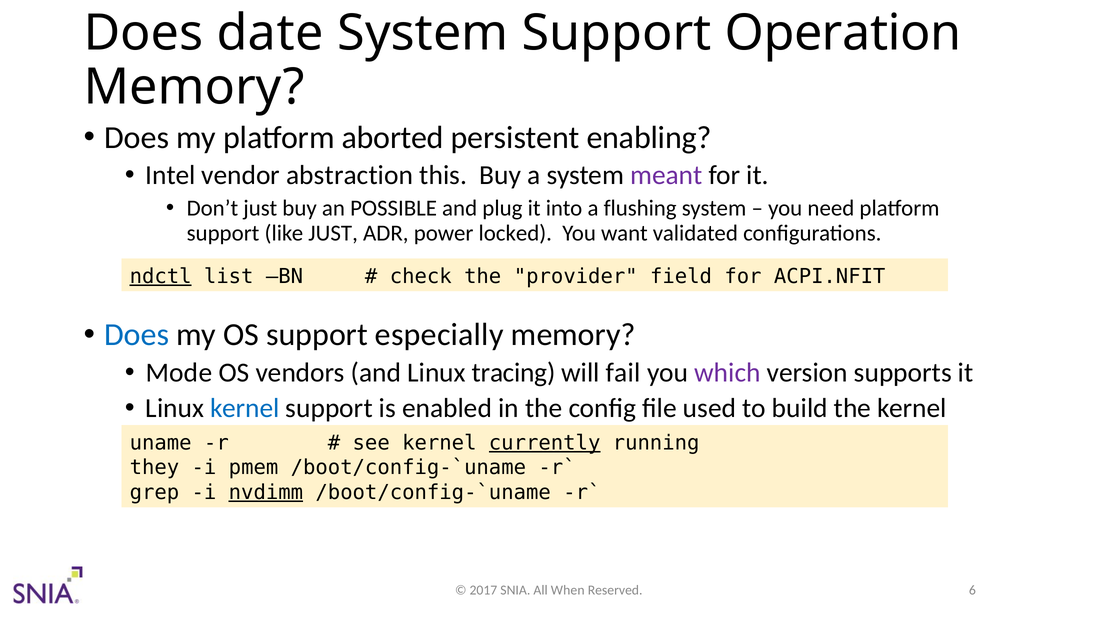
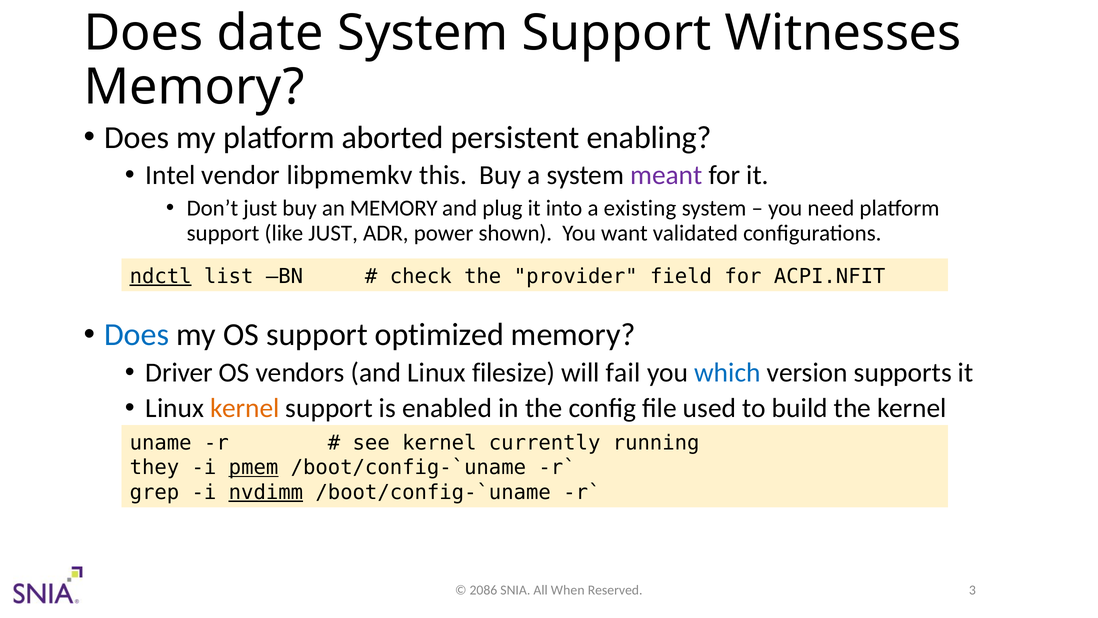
Operation: Operation -> Witnesses
abstraction: abstraction -> libpmemkv
an POSSIBLE: POSSIBLE -> MEMORY
flushing: flushing -> existing
locked: locked -> shown
especially: especially -> optimized
Mode: Mode -> Driver
tracing: tracing -> filesize
which colour: purple -> blue
kernel at (245, 408) colour: blue -> orange
currently underline: present -> none
pmem underline: none -> present
2017: 2017 -> 2086
6: 6 -> 3
